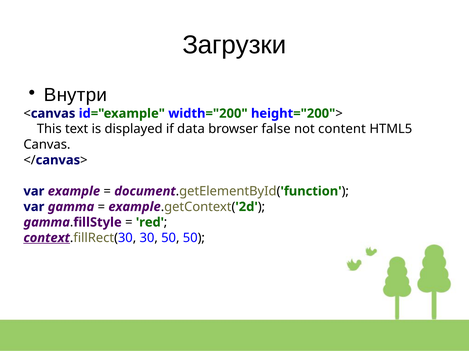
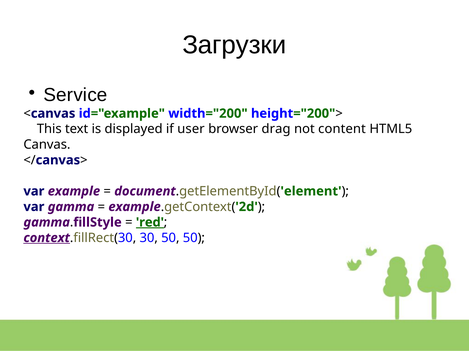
Внутри: Внутри -> Service
data: data -> user
false: false -> drag
function: function -> element
red underline: none -> present
